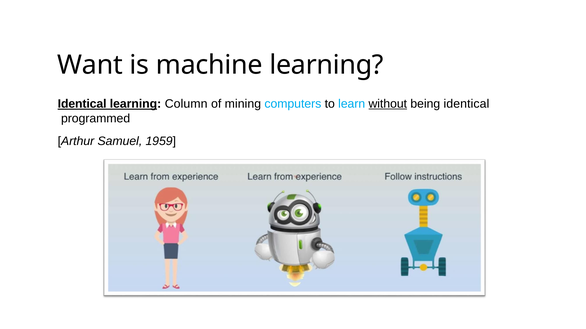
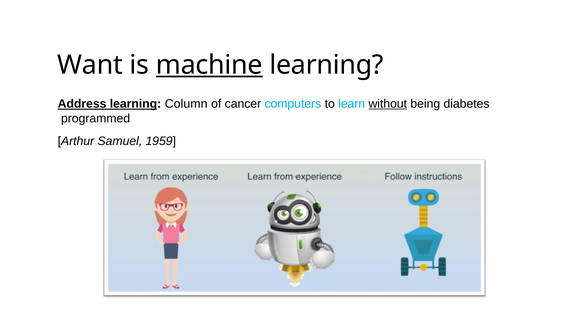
machine underline: none -> present
Identical at (82, 104): Identical -> Address
mining: mining -> cancer
being identical: identical -> diabetes
